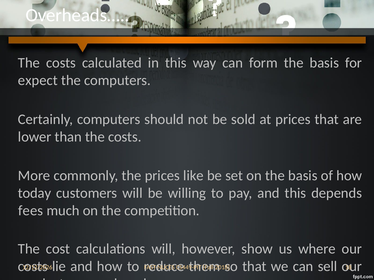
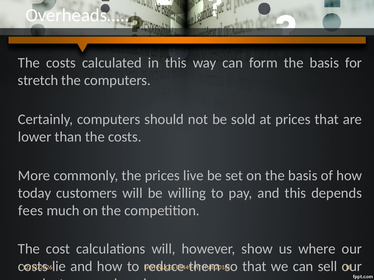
expect: expect -> stretch
like: like -> live
